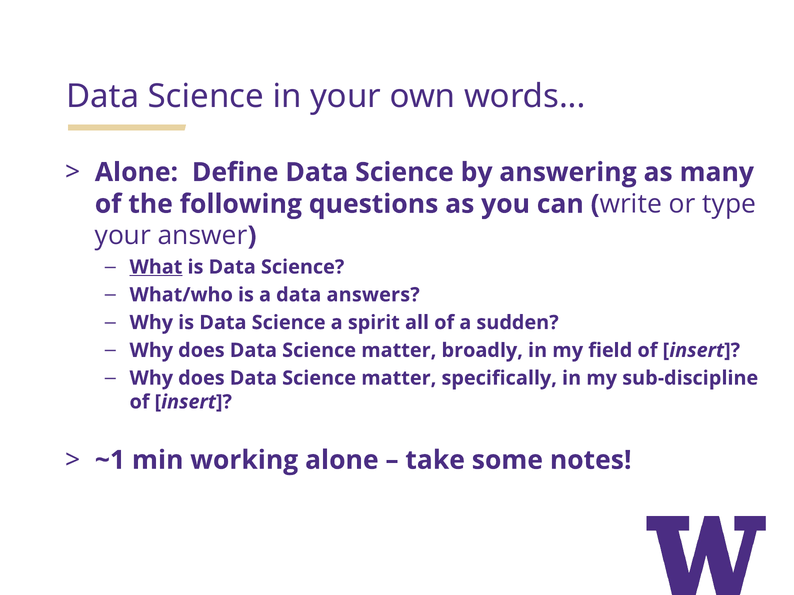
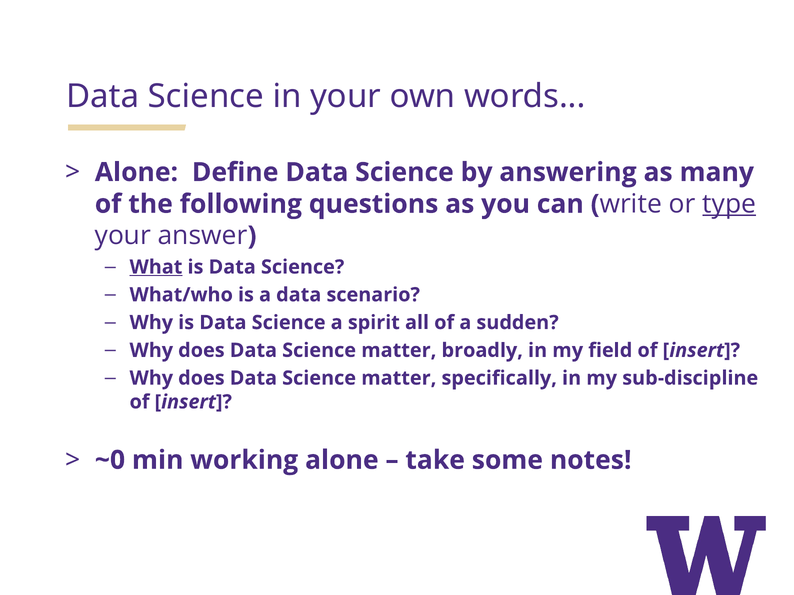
type underline: none -> present
answers: answers -> scenario
~1: ~1 -> ~0
